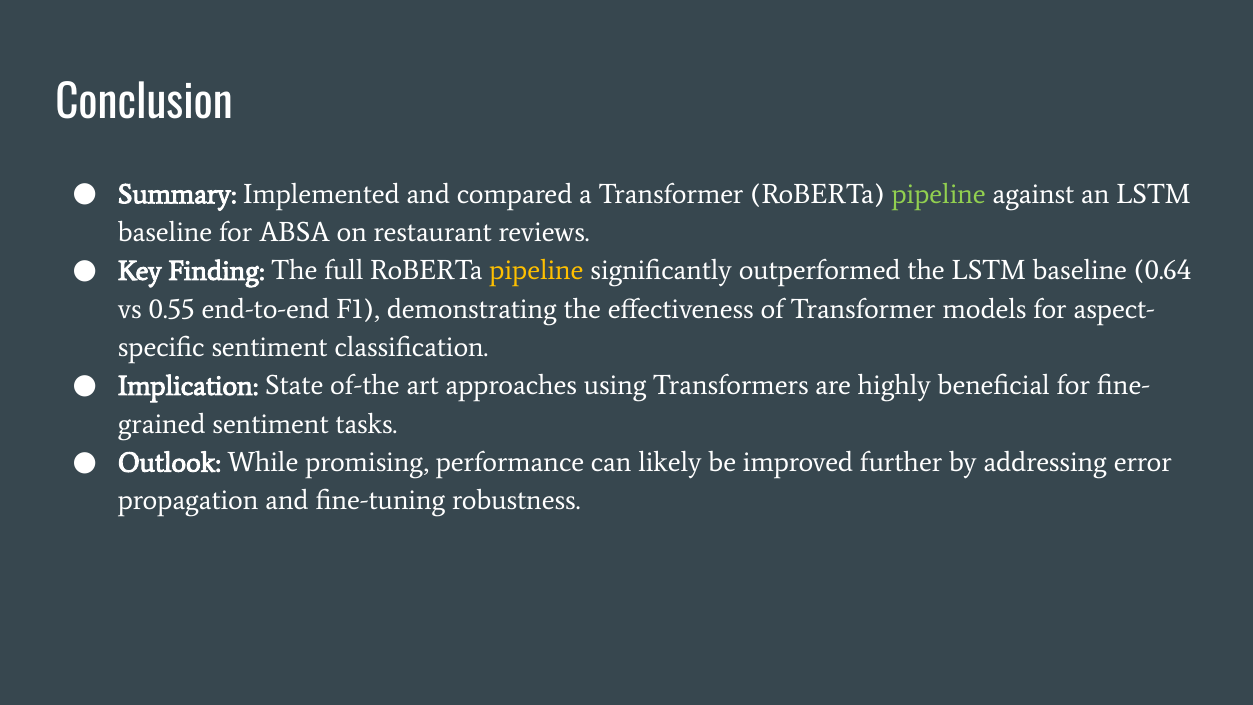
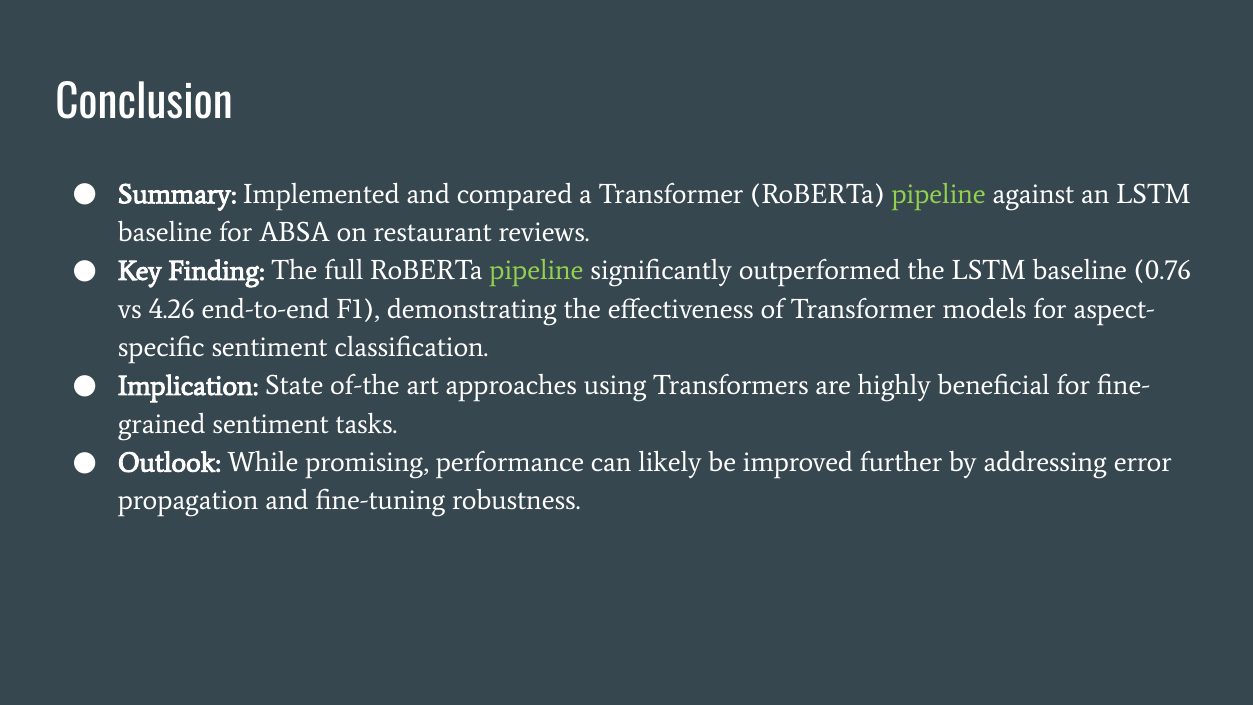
pipeline at (536, 271) colour: yellow -> light green
0.64: 0.64 -> 0.76
0.55: 0.55 -> 4.26
